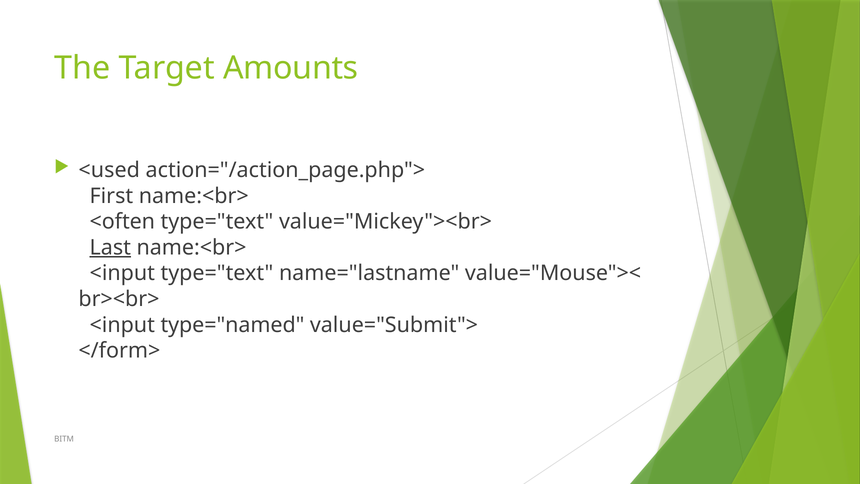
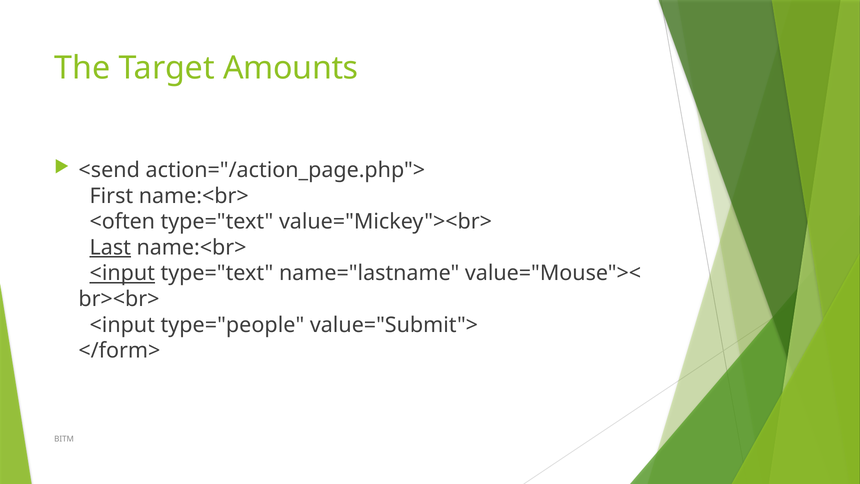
<used: <used -> <send
<input at (122, 273) underline: none -> present
type="named: type="named -> type="people
